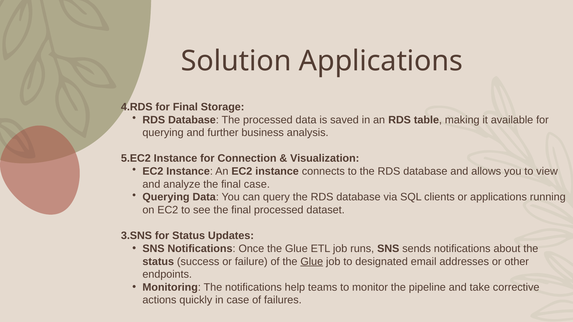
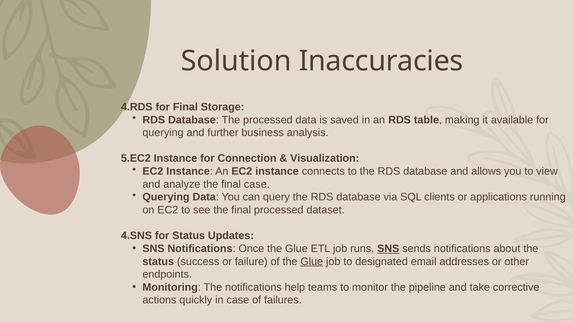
Solution Applications: Applications -> Inaccuracies
3.SNS: 3.SNS -> 4.SNS
SNS at (388, 249) underline: none -> present
